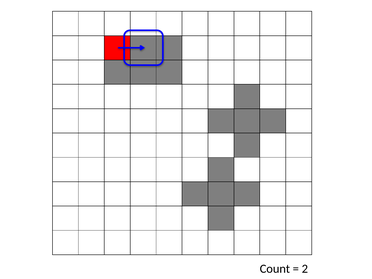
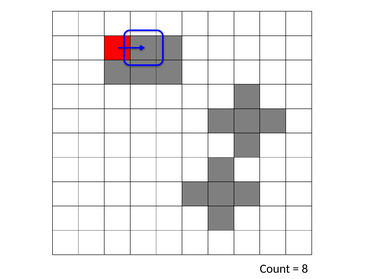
2: 2 -> 8
